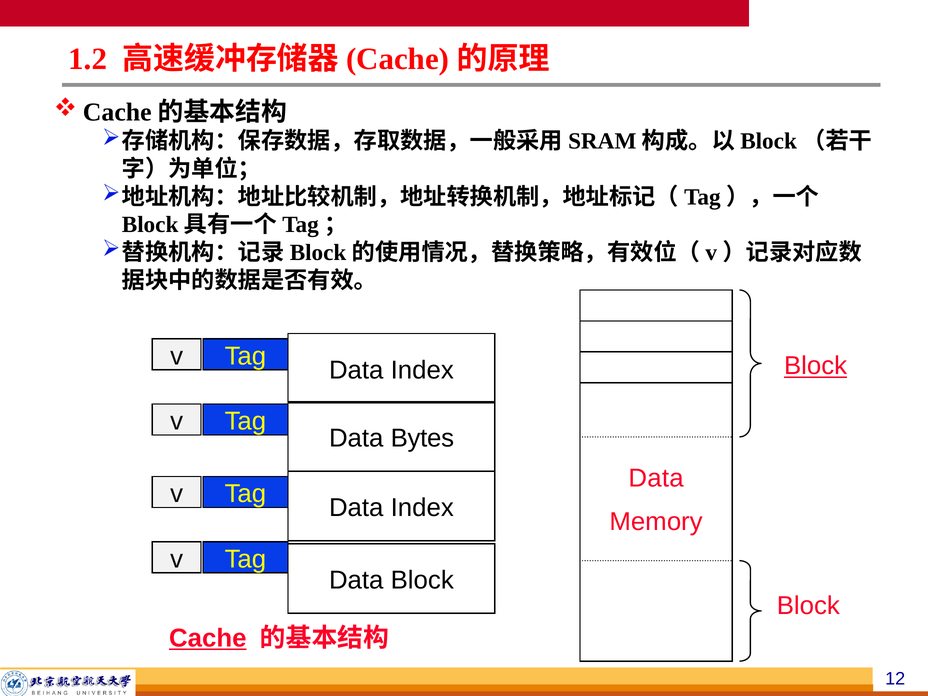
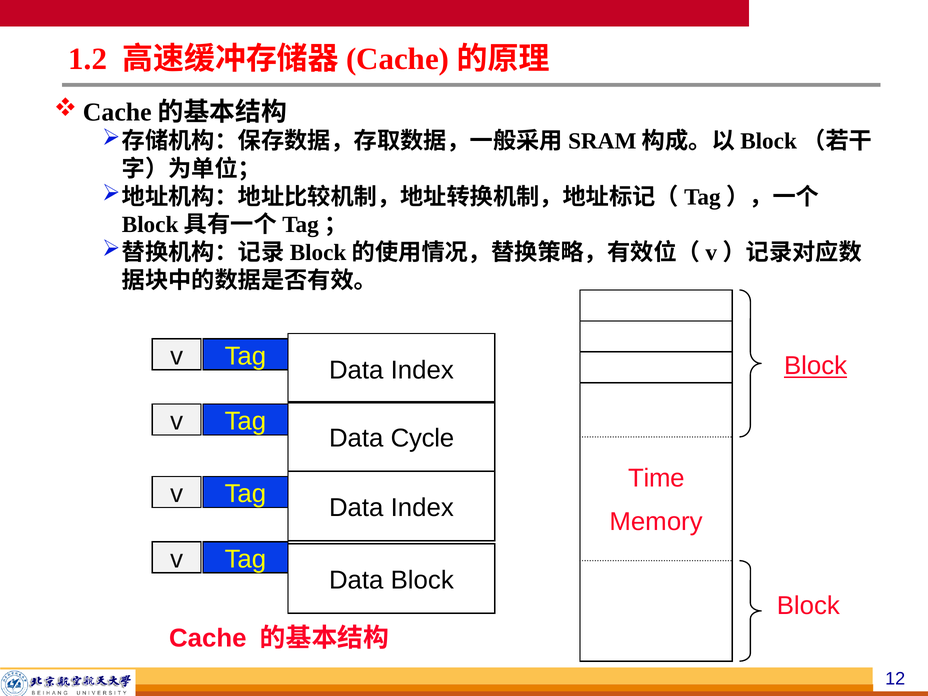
Bytes: Bytes -> Cycle
Data at (656, 478): Data -> Time
Cache underline: present -> none
